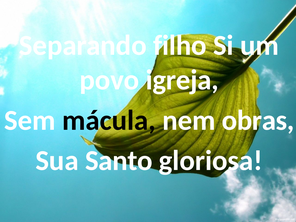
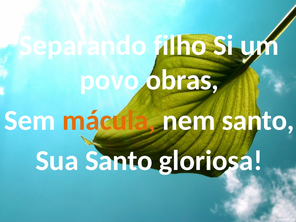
igreja: igreja -> obras
mácula colour: black -> orange
nem obras: obras -> santo
